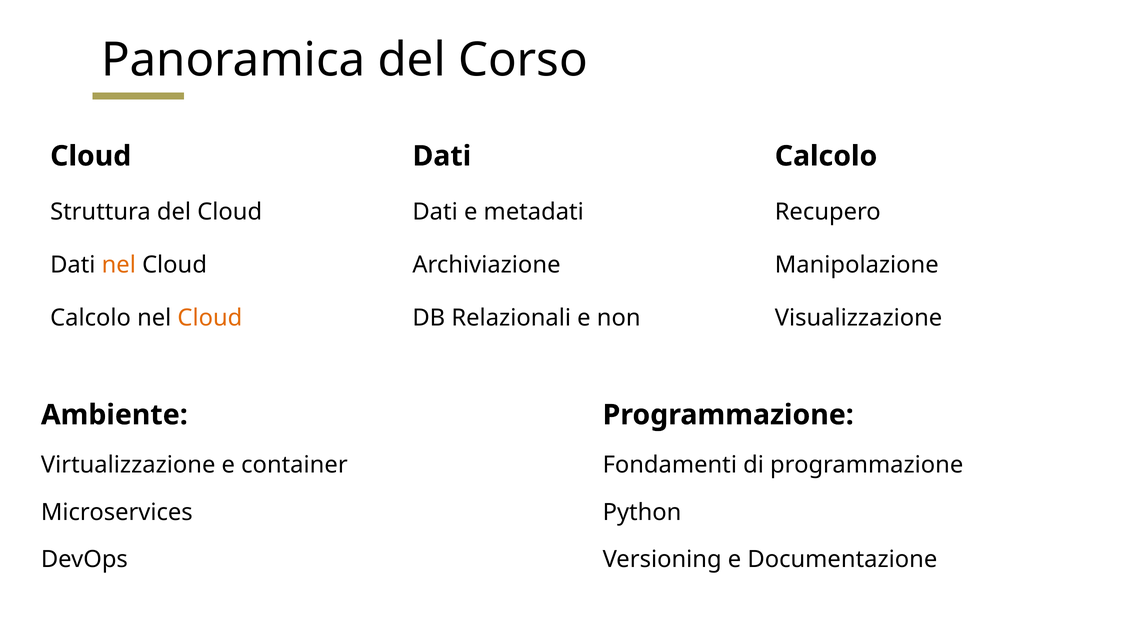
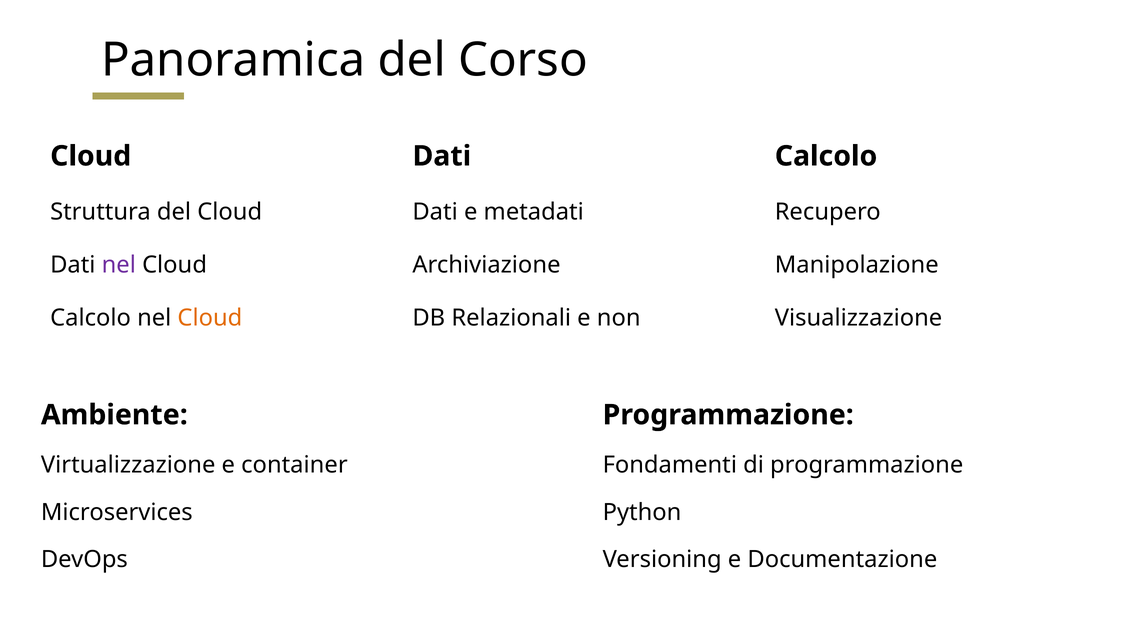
nel at (119, 265) colour: orange -> purple
